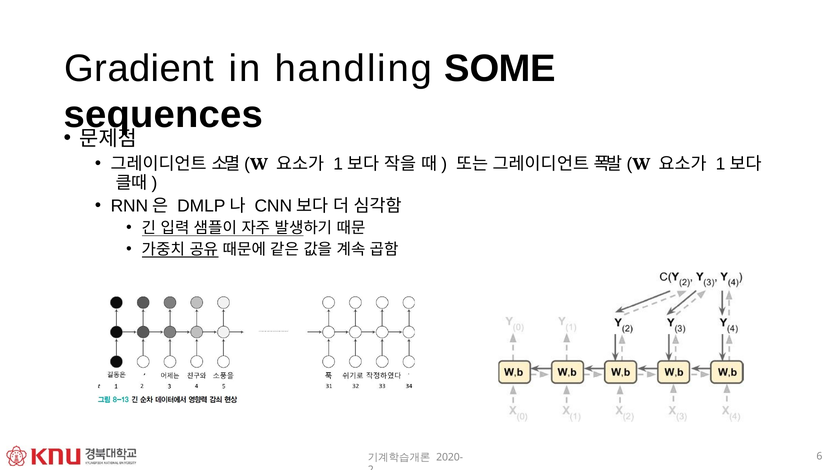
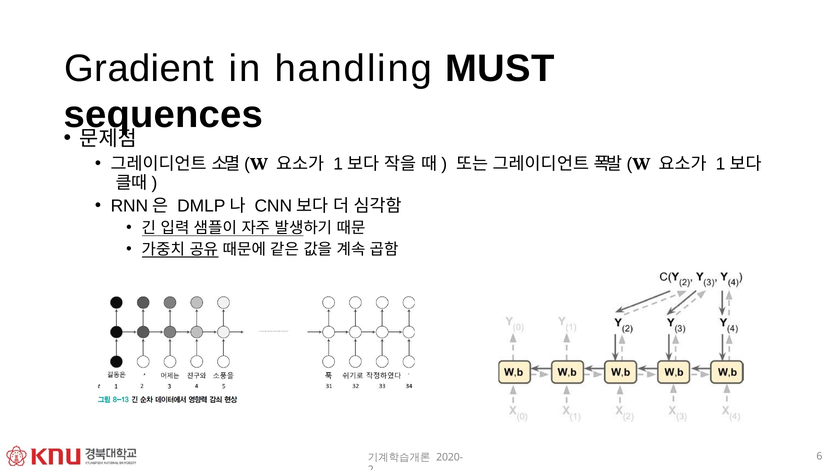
SOME: SOME -> MUST
